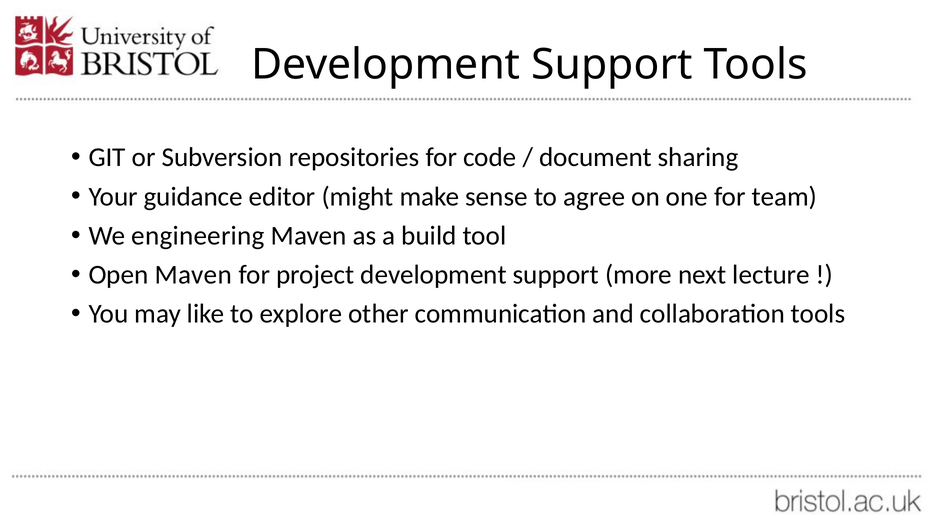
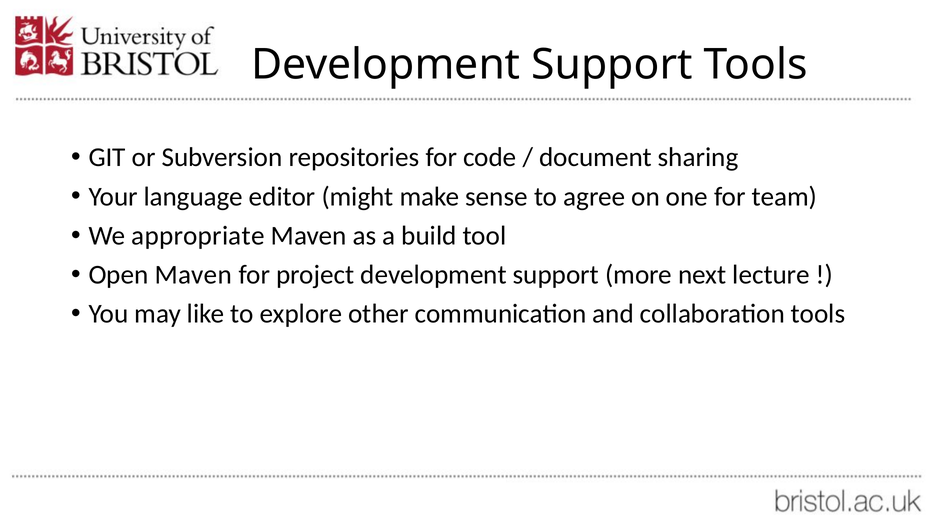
guidance: guidance -> language
engineering: engineering -> appropriate
